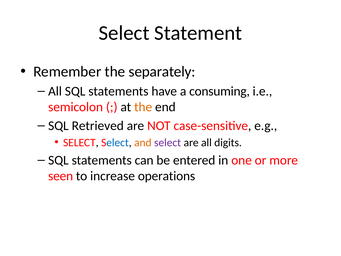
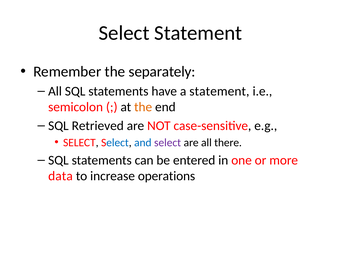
a consuming: consuming -> statement
and colour: orange -> blue
digits: digits -> there
seen: seen -> data
